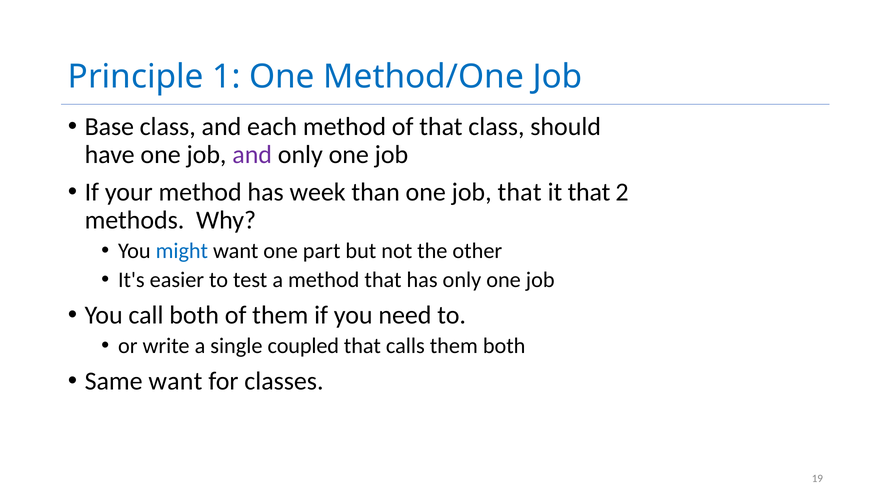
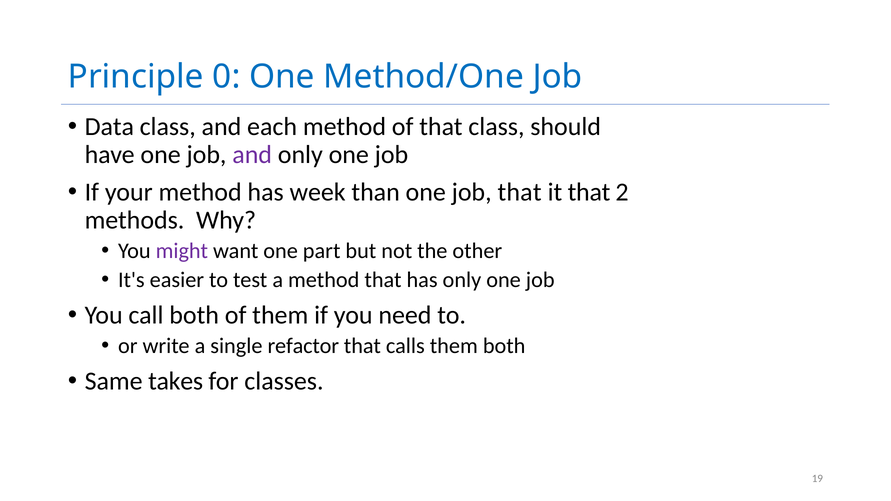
1: 1 -> 0
Base: Base -> Data
might colour: blue -> purple
coupled: coupled -> refactor
Same want: want -> takes
